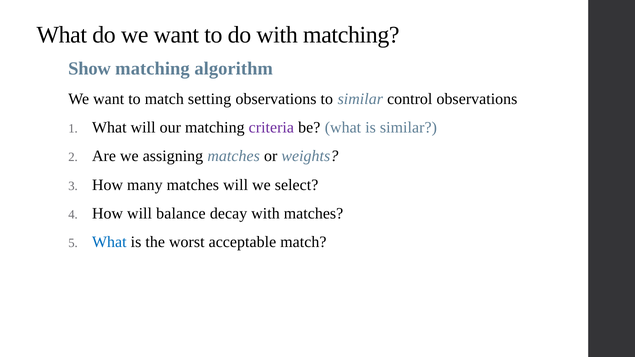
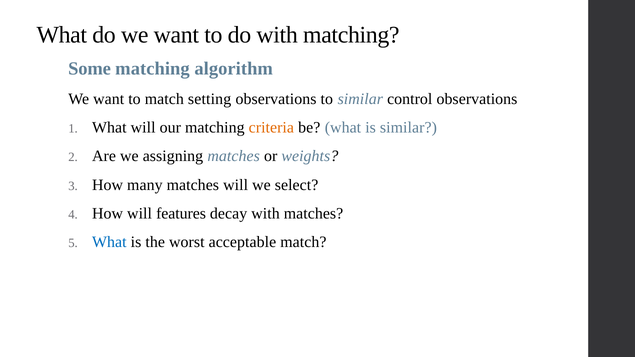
Show: Show -> Some
criteria colour: purple -> orange
balance: balance -> features
